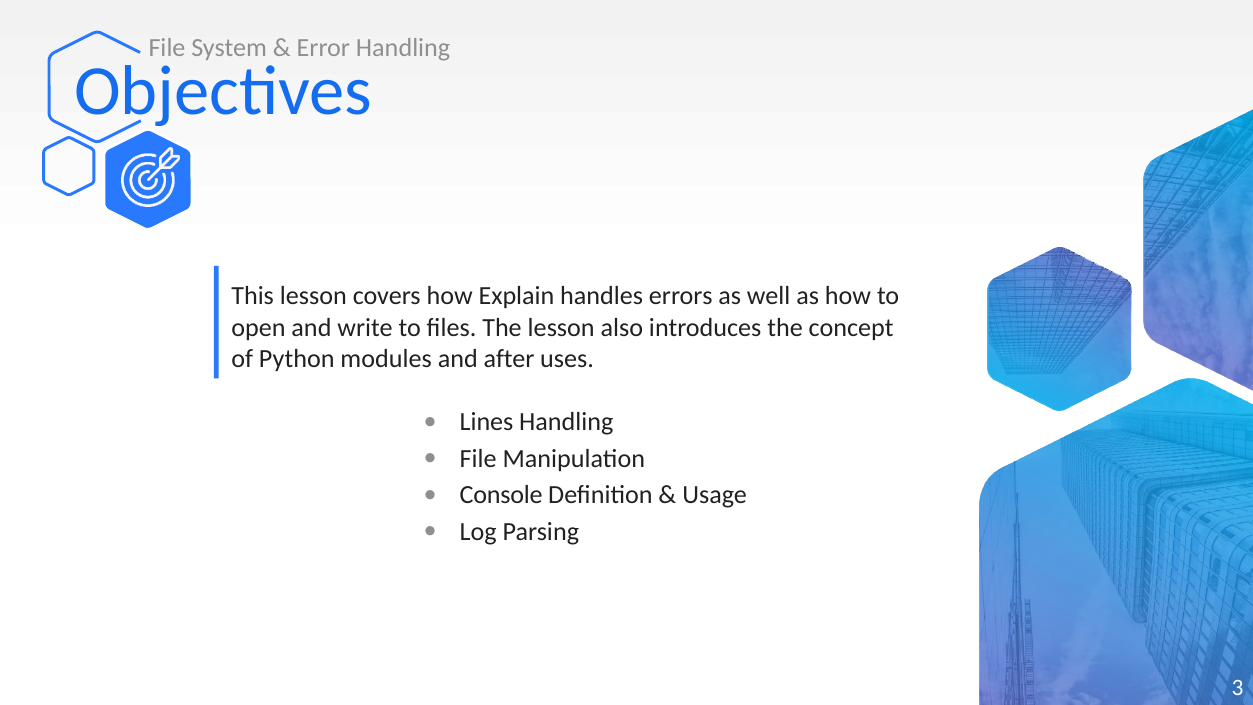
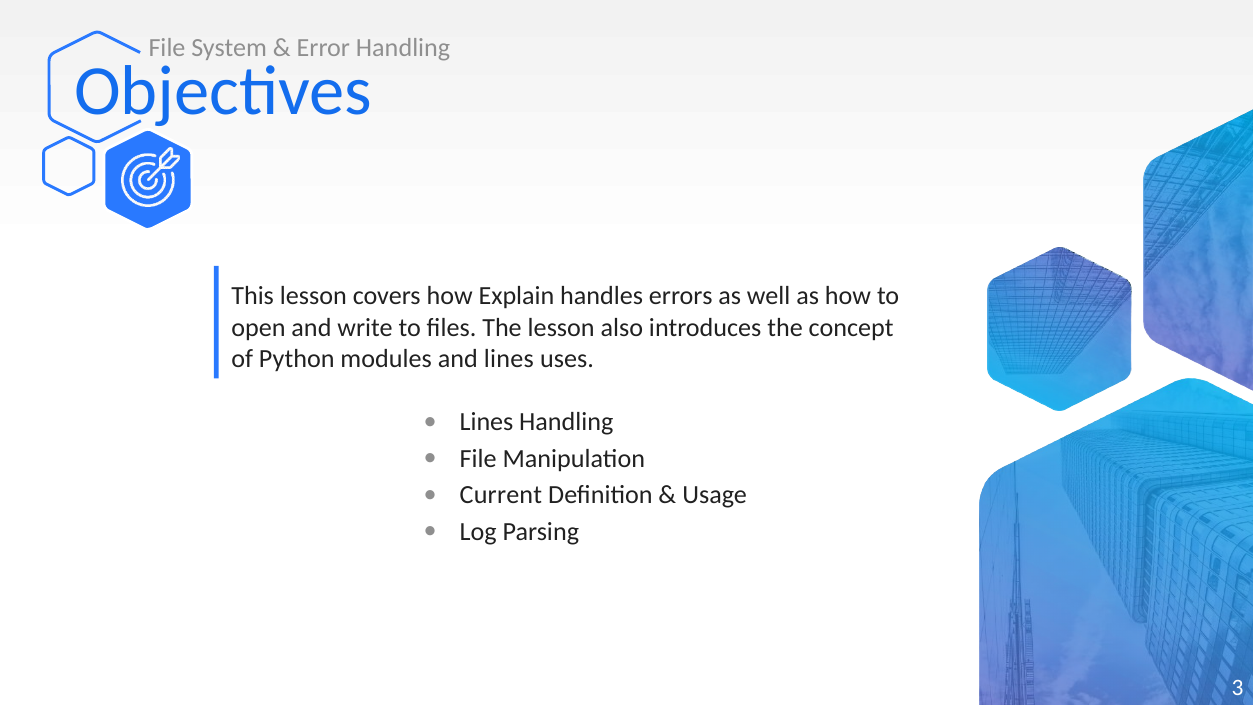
and after: after -> lines
Console: Console -> Current
